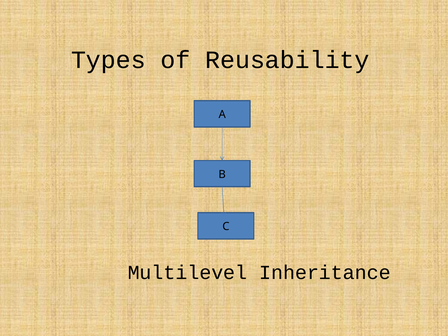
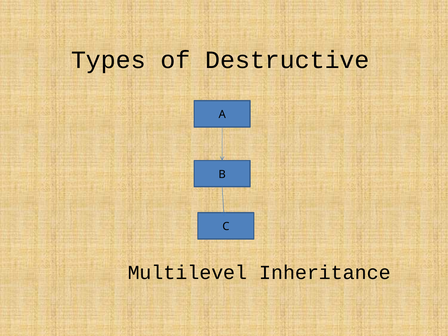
Reusability: Reusability -> Destructive
